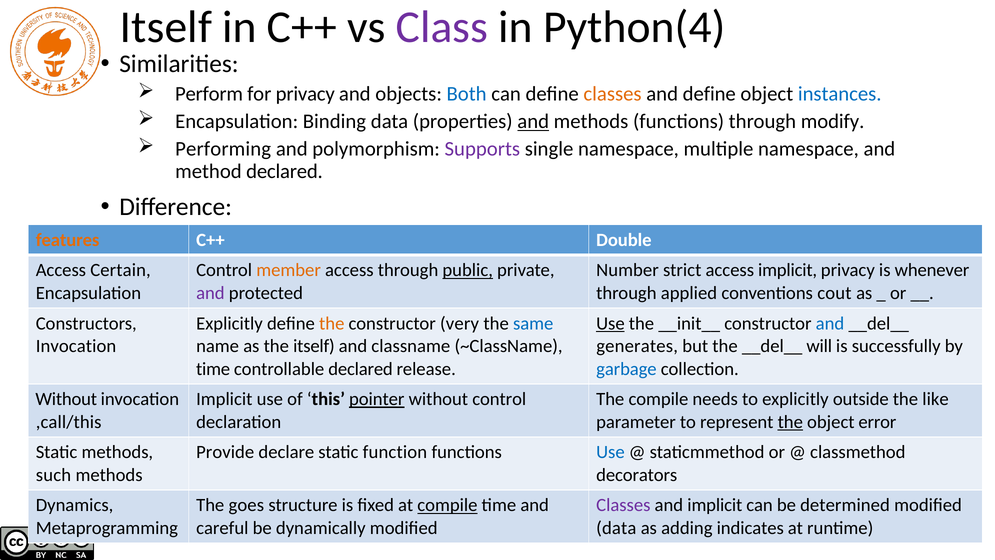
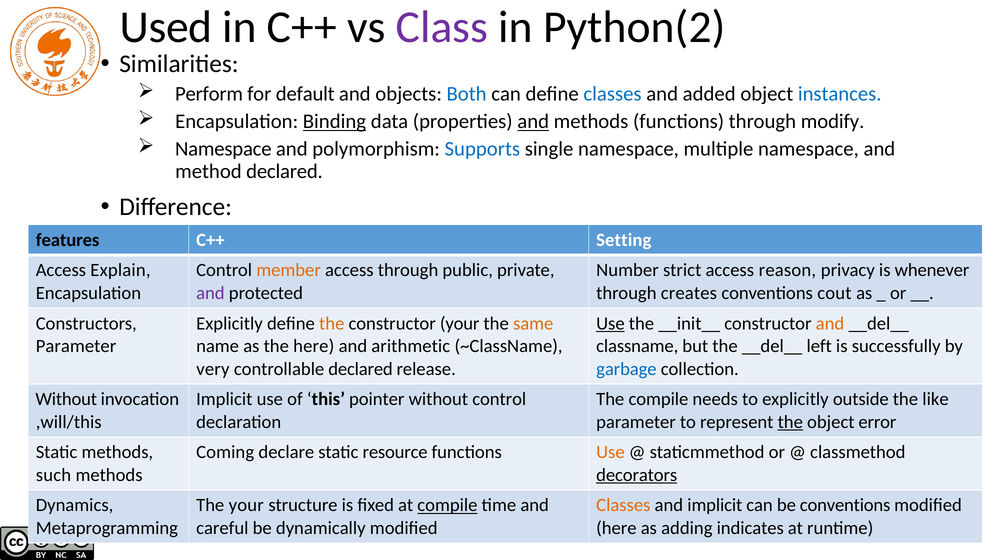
Itself at (166, 27): Itself -> Used
Python(4: Python(4 -> Python(2
for privacy: privacy -> default
classes at (613, 94) colour: orange -> blue
and define: define -> added
Binding underline: none -> present
Performing at (223, 149): Performing -> Namespace
Supports colour: purple -> blue
features colour: orange -> black
Double: Double -> Setting
Certain: Certain -> Explain
public underline: present -> none
access implicit: implicit -> reason
applied: applied -> creates
constructor very: very -> your
same colour: blue -> orange
and at (830, 323) colour: blue -> orange
Invocation at (76, 346): Invocation -> Parameter
the itself: itself -> here
classname: classname -> arithmetic
generates: generates -> classname
will: will -> left
time at (213, 369): time -> very
pointer underline: present -> none
,call/this: ,call/this -> ,will/this
Provide: Provide -> Coming
function: function -> resource
Use at (610, 452) colour: blue -> orange
decorators underline: none -> present
The goes: goes -> your
Classes at (623, 505) colour: purple -> orange
be determined: determined -> conventions
data at (616, 528): data -> here
